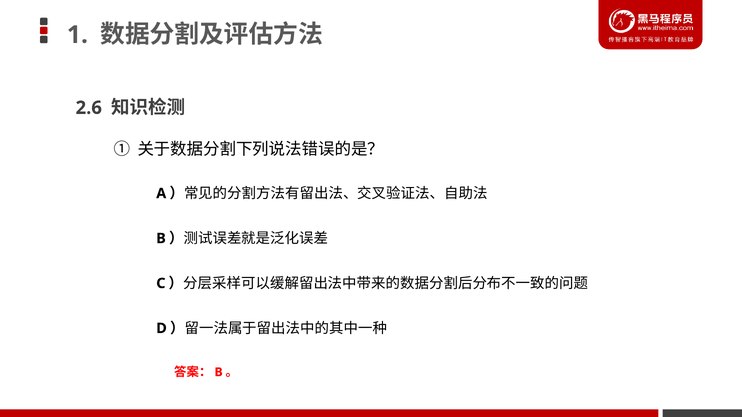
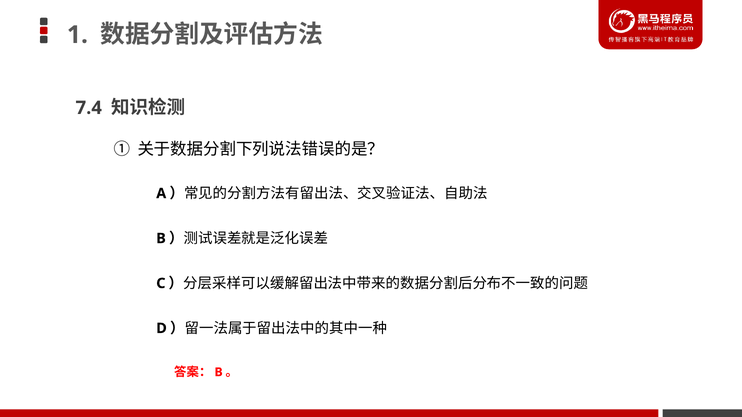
2.6: 2.6 -> 7.4
